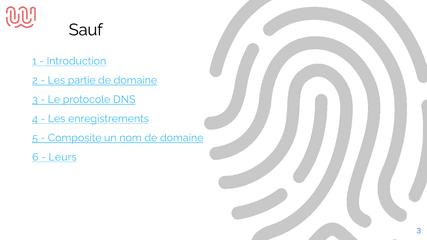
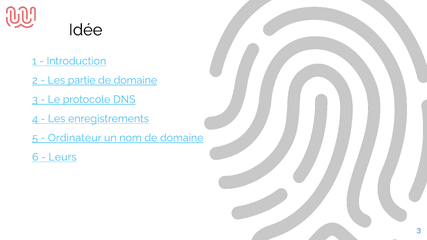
Sauf: Sauf -> Idée
Composite: Composite -> Ordinateur
